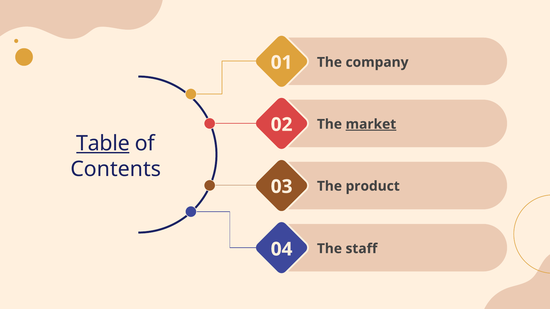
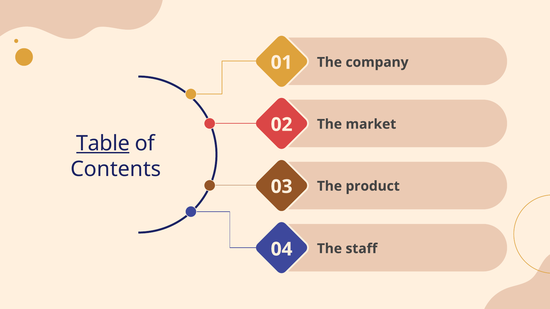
market underline: present -> none
